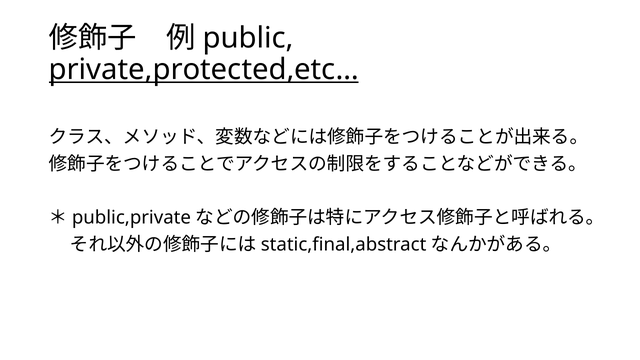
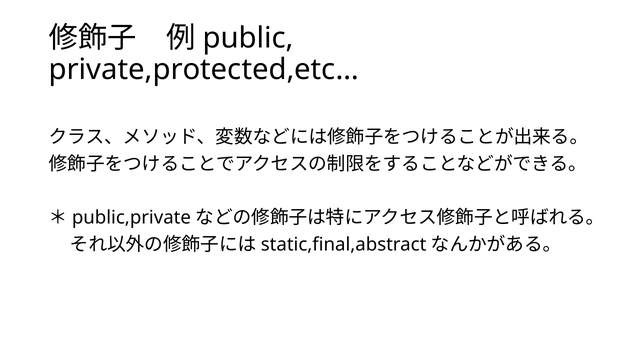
private,protected,etc… underline: present -> none
